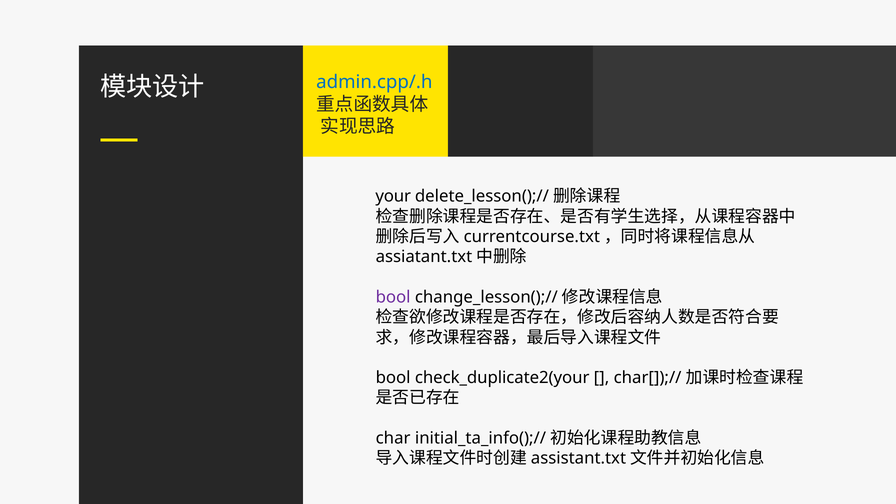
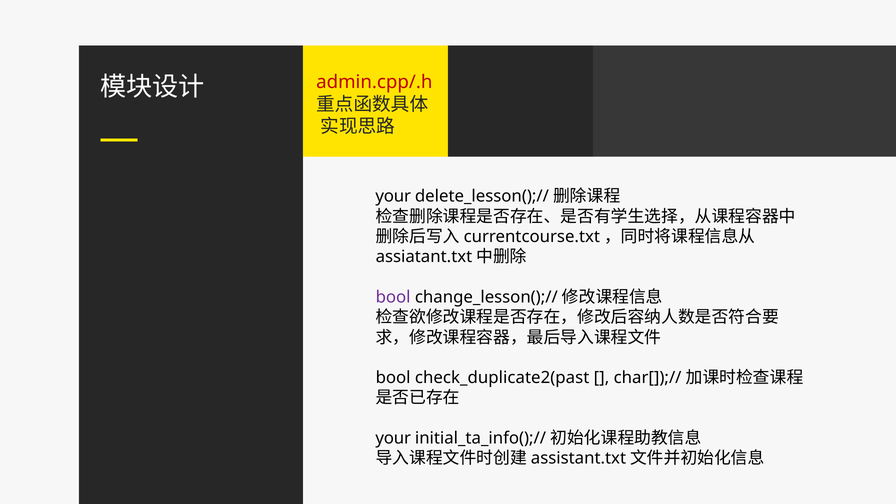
admin.cpp/.h colour: blue -> red
check_duplicate2(your: check_duplicate2(your -> check_duplicate2(past
char at (393, 438): char -> your
